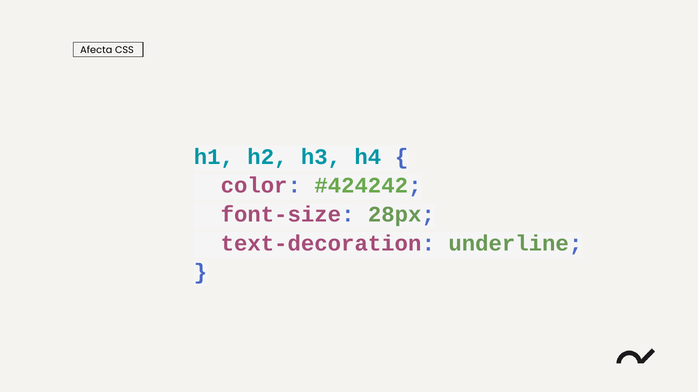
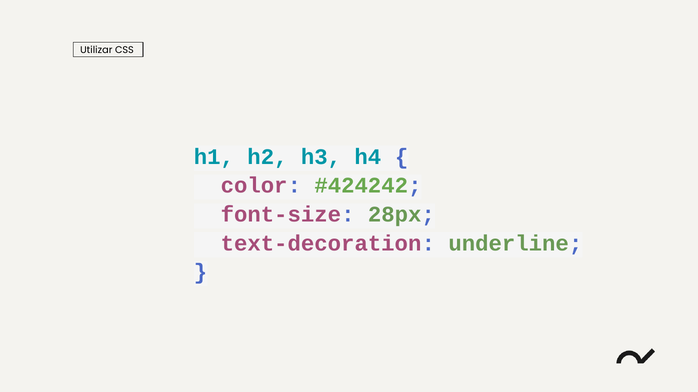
Afecta: Afecta -> Utilizar
